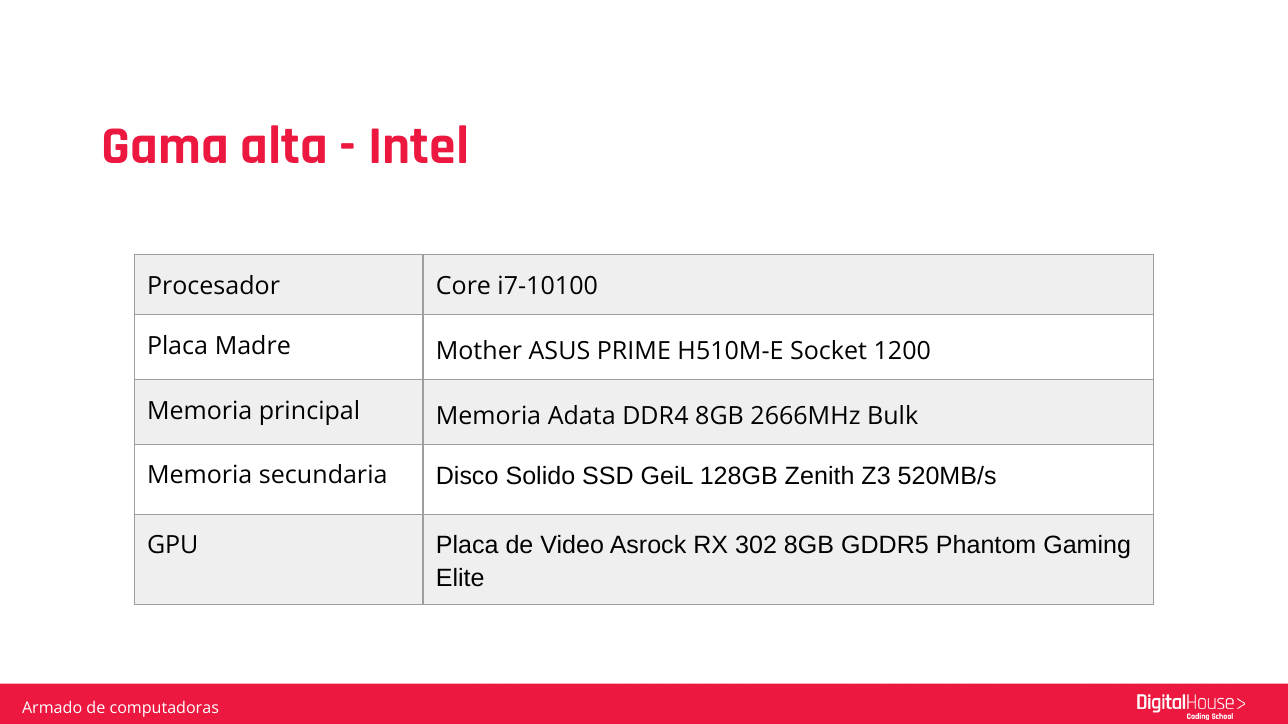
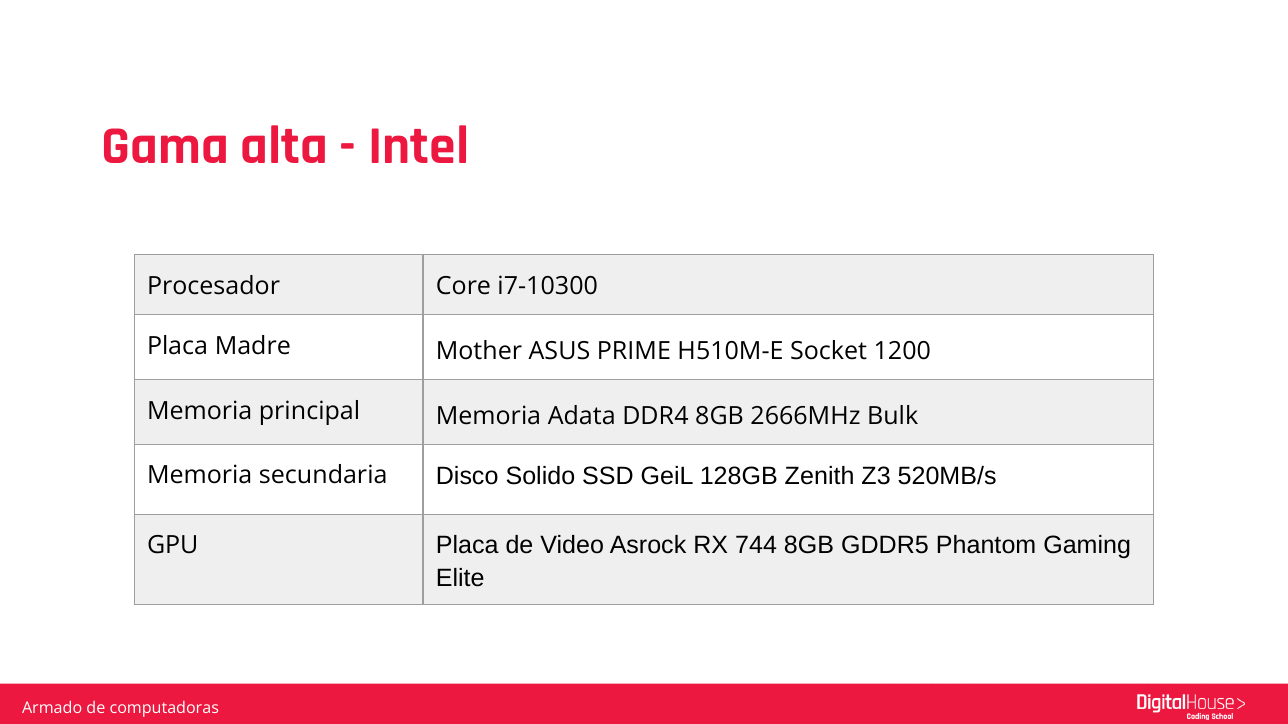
i7-10100: i7-10100 -> i7-10300
302: 302 -> 744
